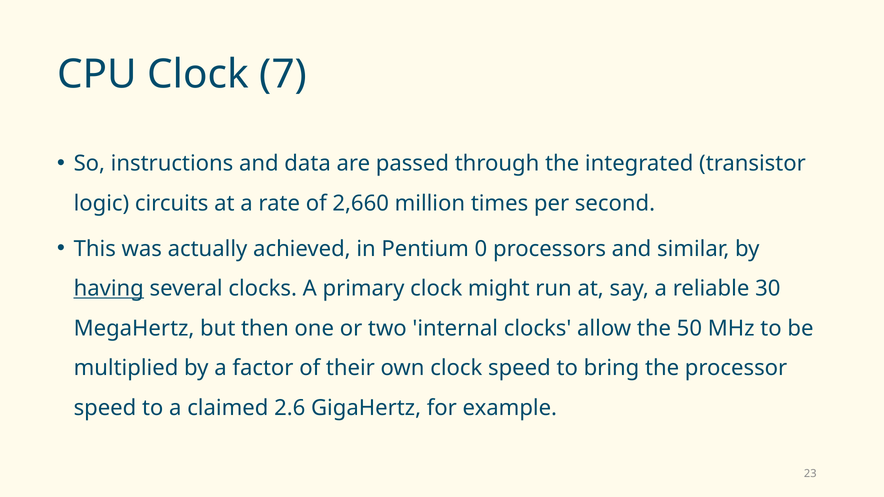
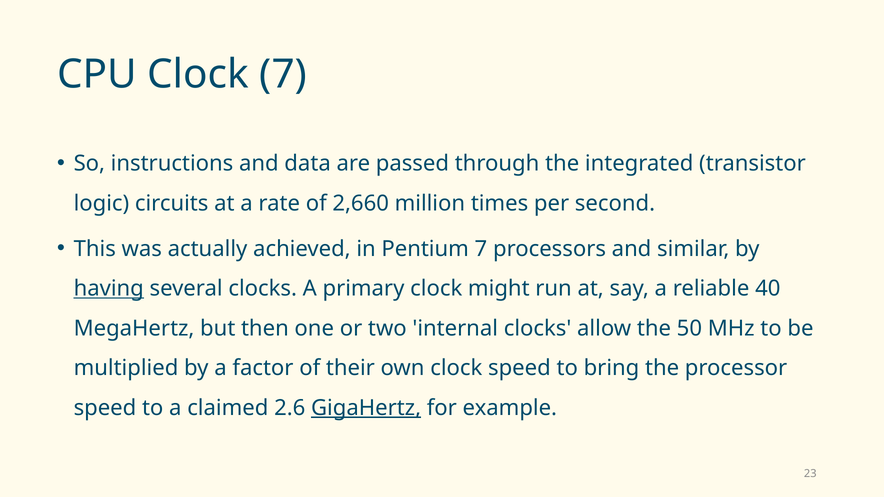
Pentium 0: 0 -> 7
30: 30 -> 40
GigaHertz underline: none -> present
